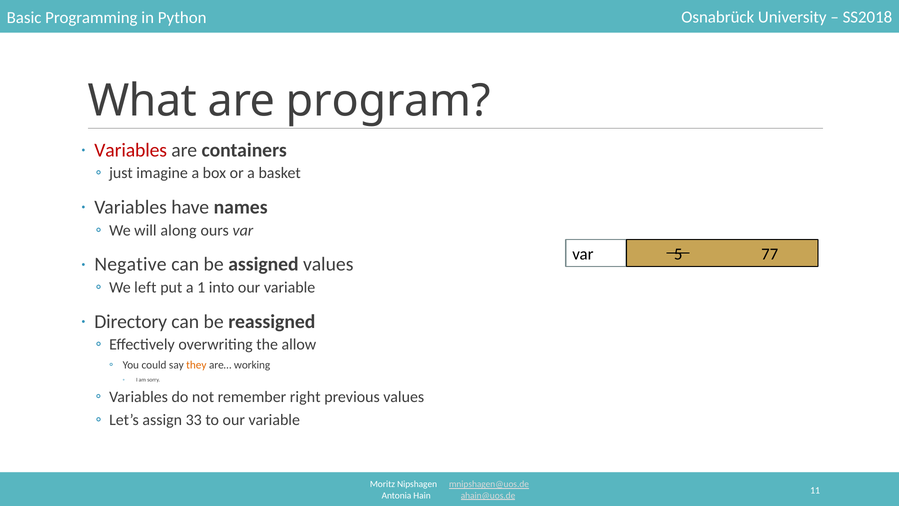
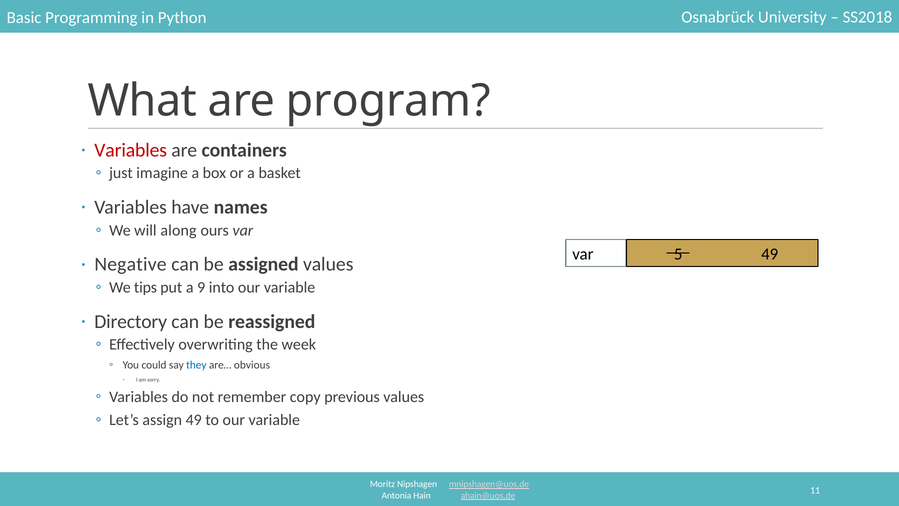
5 77: 77 -> 49
left: left -> tips
1: 1 -> 9
allow: allow -> week
they colour: orange -> blue
working: working -> obvious
right: right -> copy
assign 33: 33 -> 49
